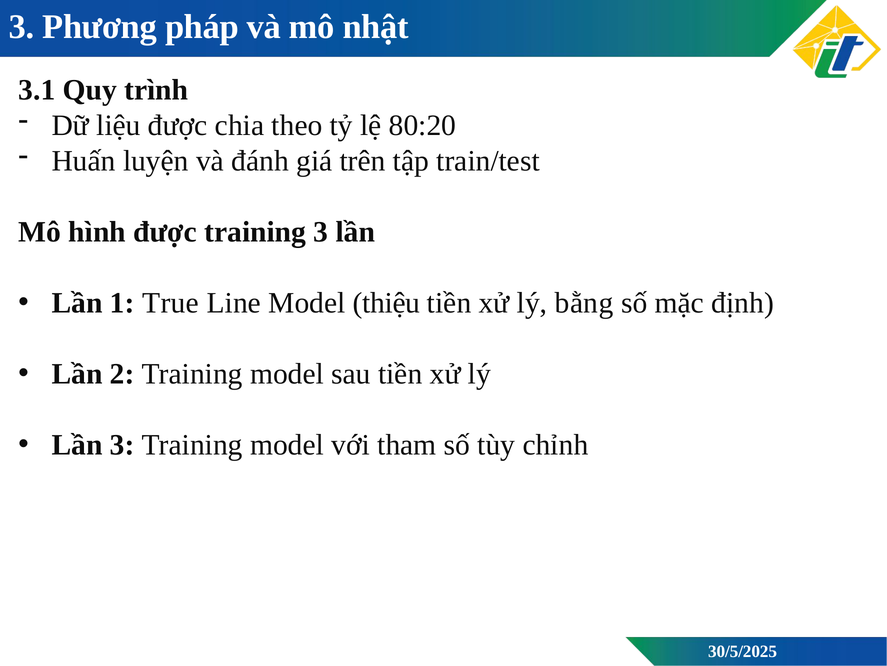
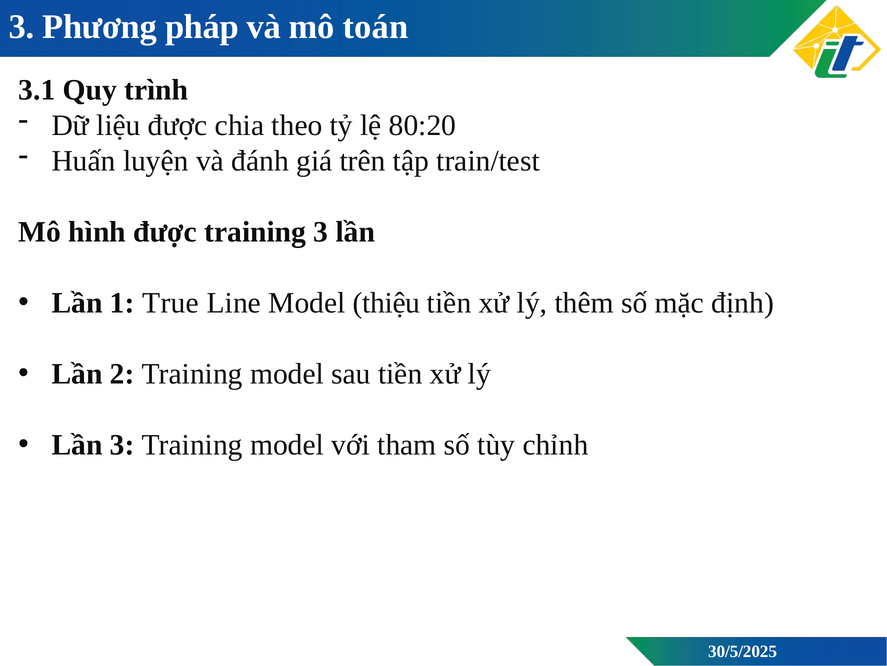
nhật: nhật -> toán
bằng: bằng -> thêm
